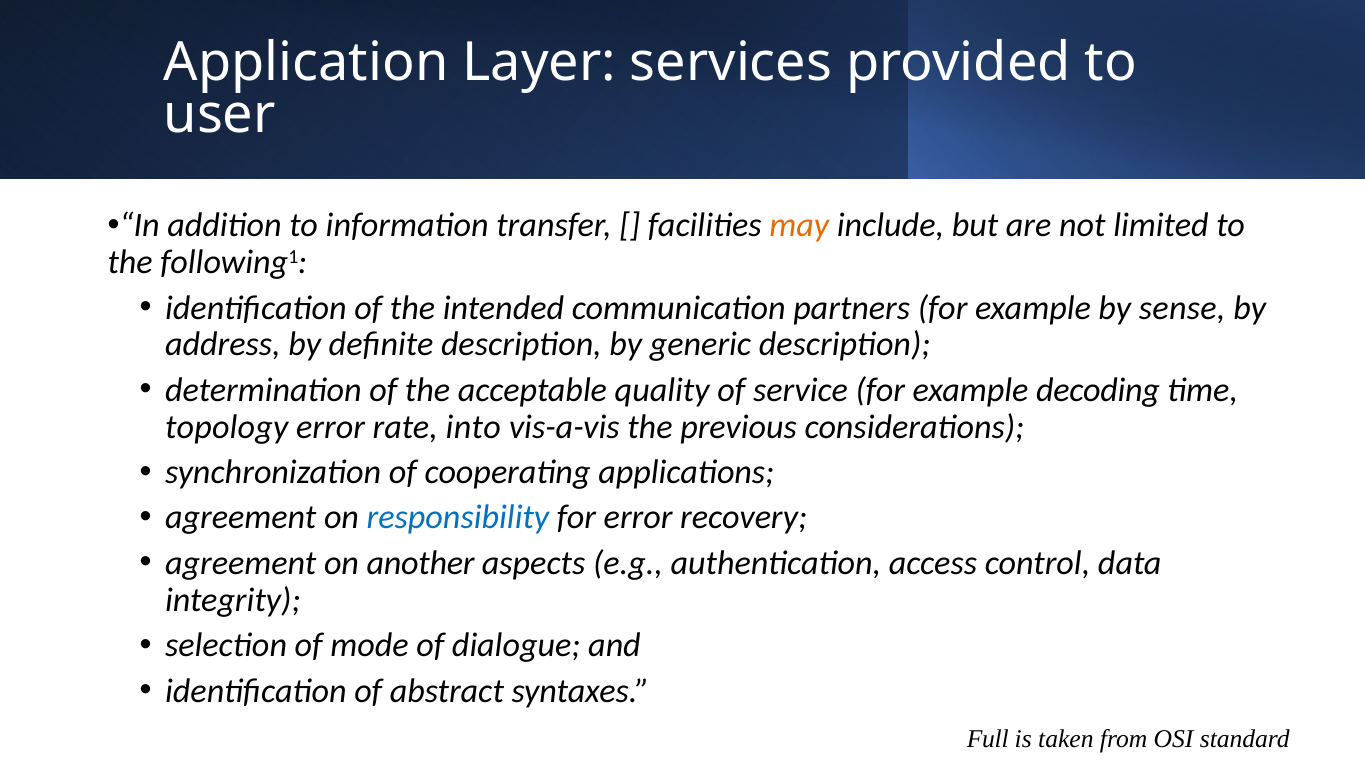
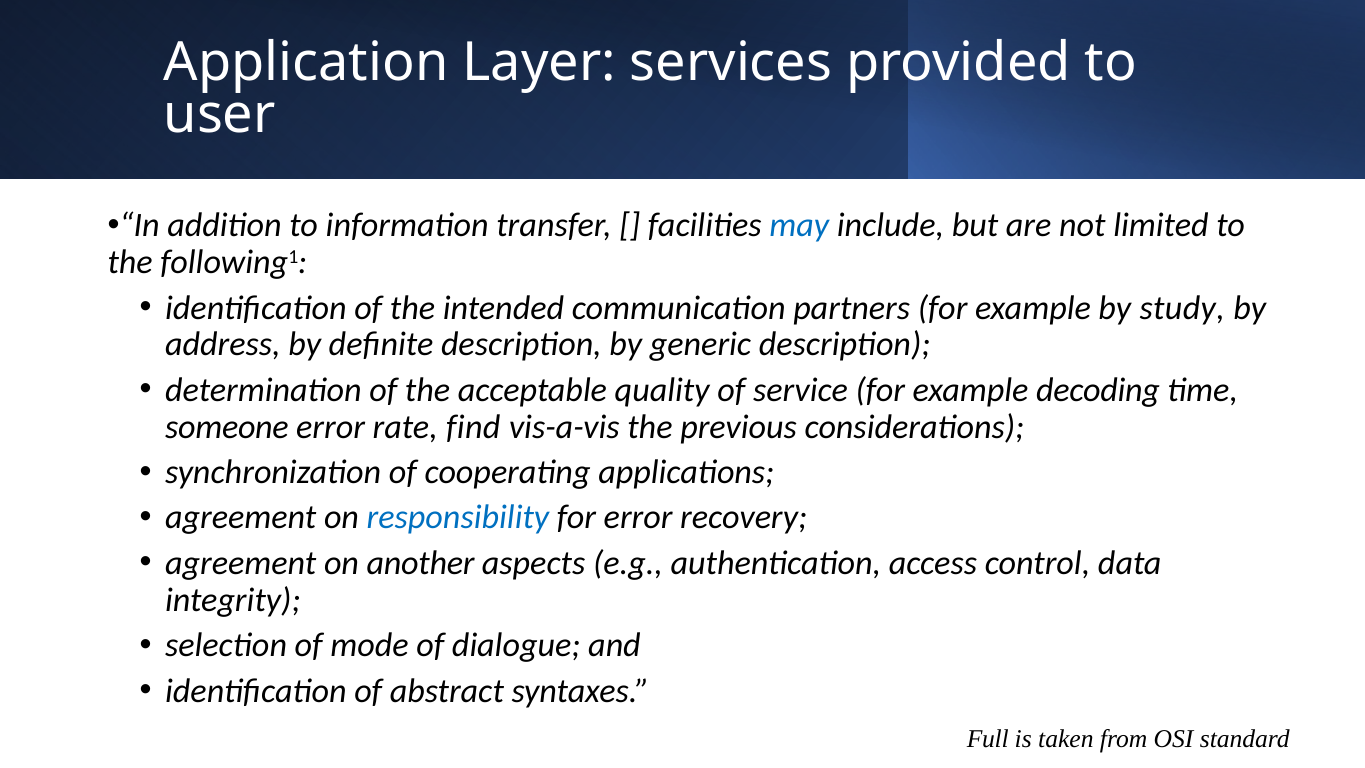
may colour: orange -> blue
sense: sense -> study
topology: topology -> someone
into: into -> find
